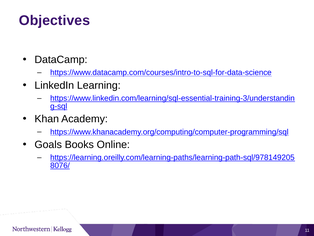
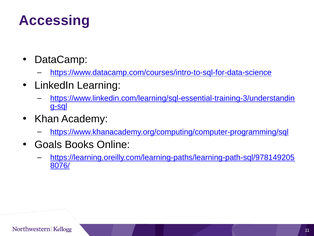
Objectives: Objectives -> Accessing
